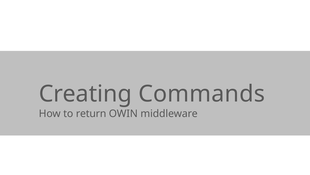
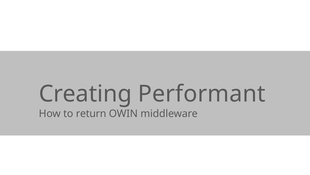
Commands: Commands -> Performant
